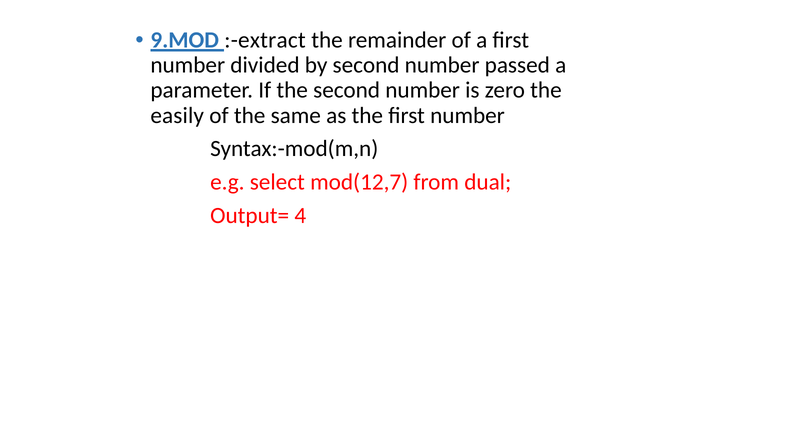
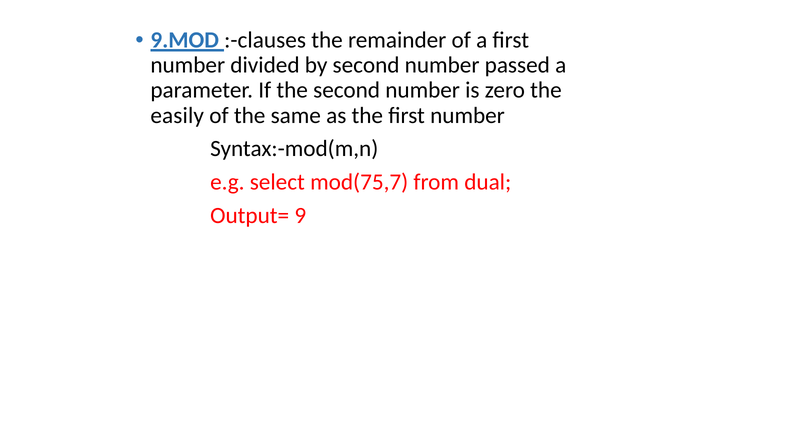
:-extract: :-extract -> :-clauses
mod(12,7: mod(12,7 -> mod(75,7
4: 4 -> 9
